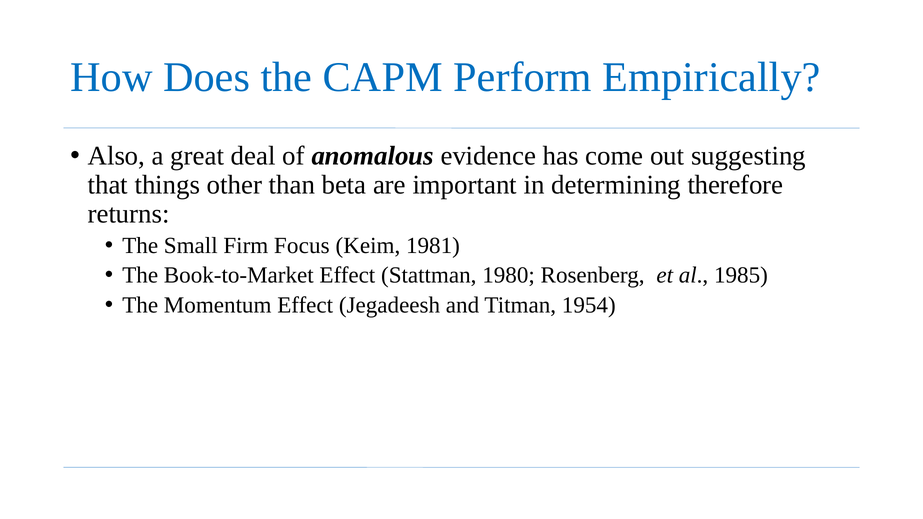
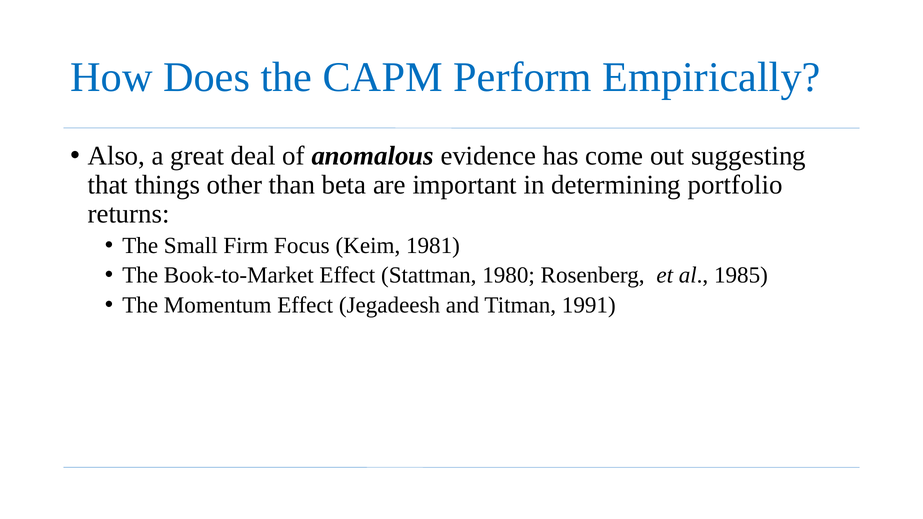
therefore: therefore -> portfolio
1954: 1954 -> 1991
